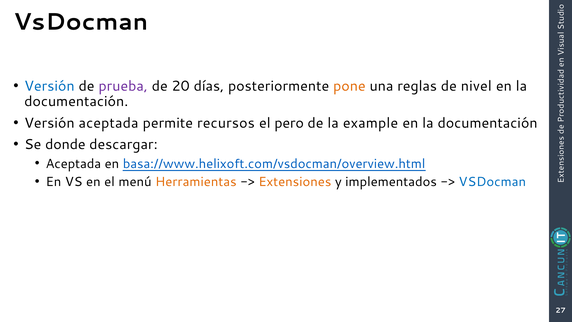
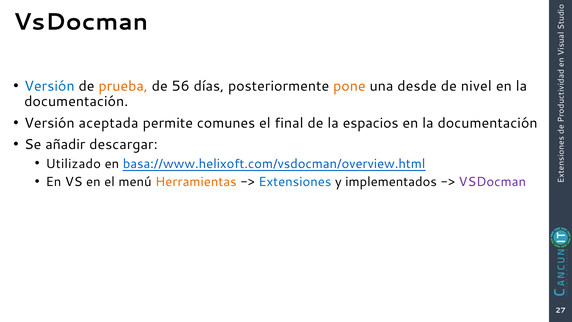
prueba colour: purple -> orange
20: 20 -> 56
reglas: reglas -> desde
recursos: recursos -> comunes
pero: pero -> final
example: example -> espacios
donde: donde -> añadir
Aceptada at (73, 164): Aceptada -> Utilizado
Extensiones colour: orange -> blue
VSDocman at (492, 182) colour: blue -> purple
